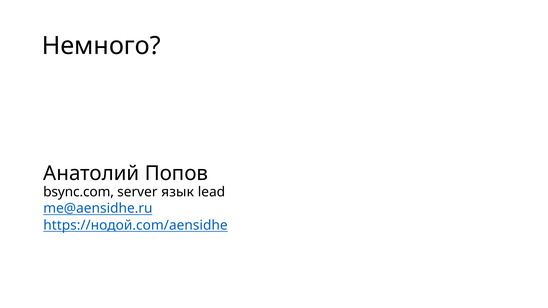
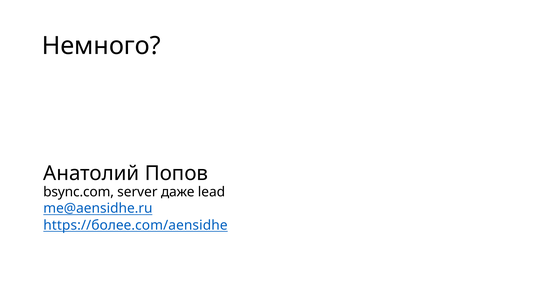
язык: язык -> даже
https://нодой.com/aensidhe: https://нодой.com/aensidhe -> https://более.com/aensidhe
